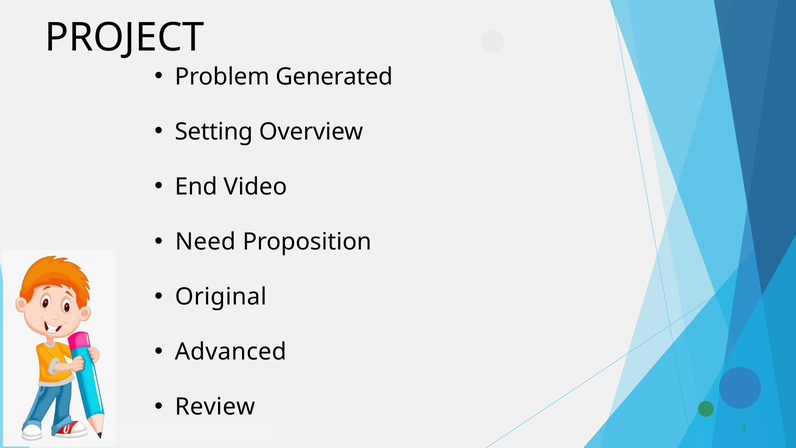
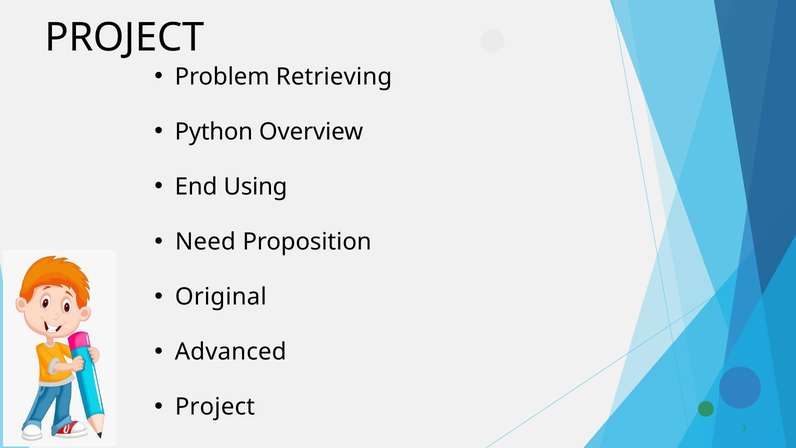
Generated: Generated -> Retrieving
Setting: Setting -> Python
Video: Video -> Using
Review at (215, 407): Review -> Project
